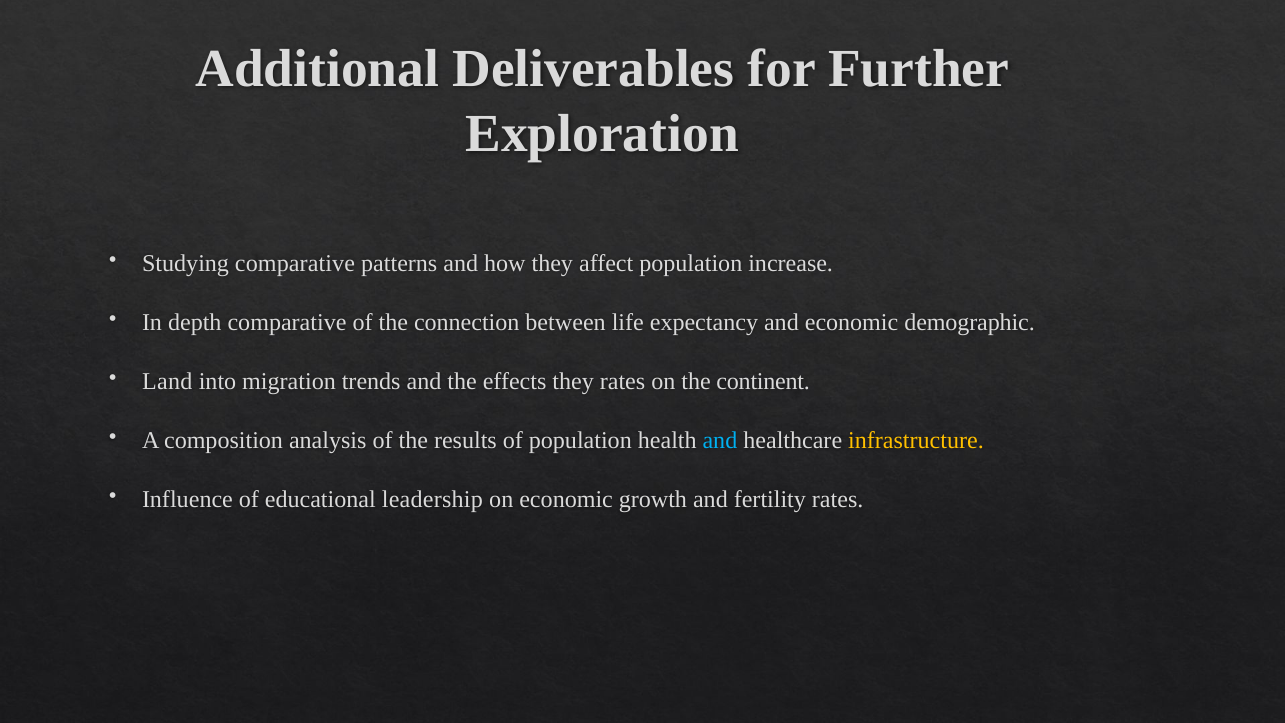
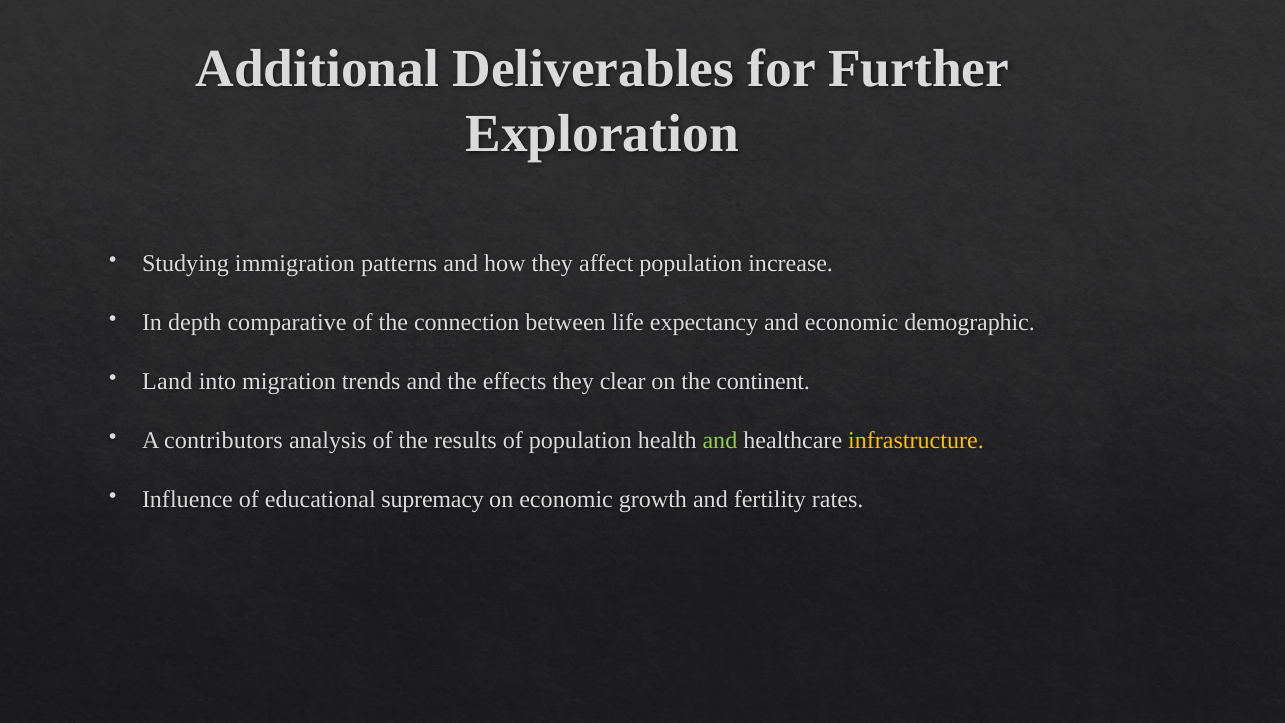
Studying comparative: comparative -> immigration
they rates: rates -> clear
composition: composition -> contributors
and at (720, 440) colour: light blue -> light green
leadership: leadership -> supremacy
